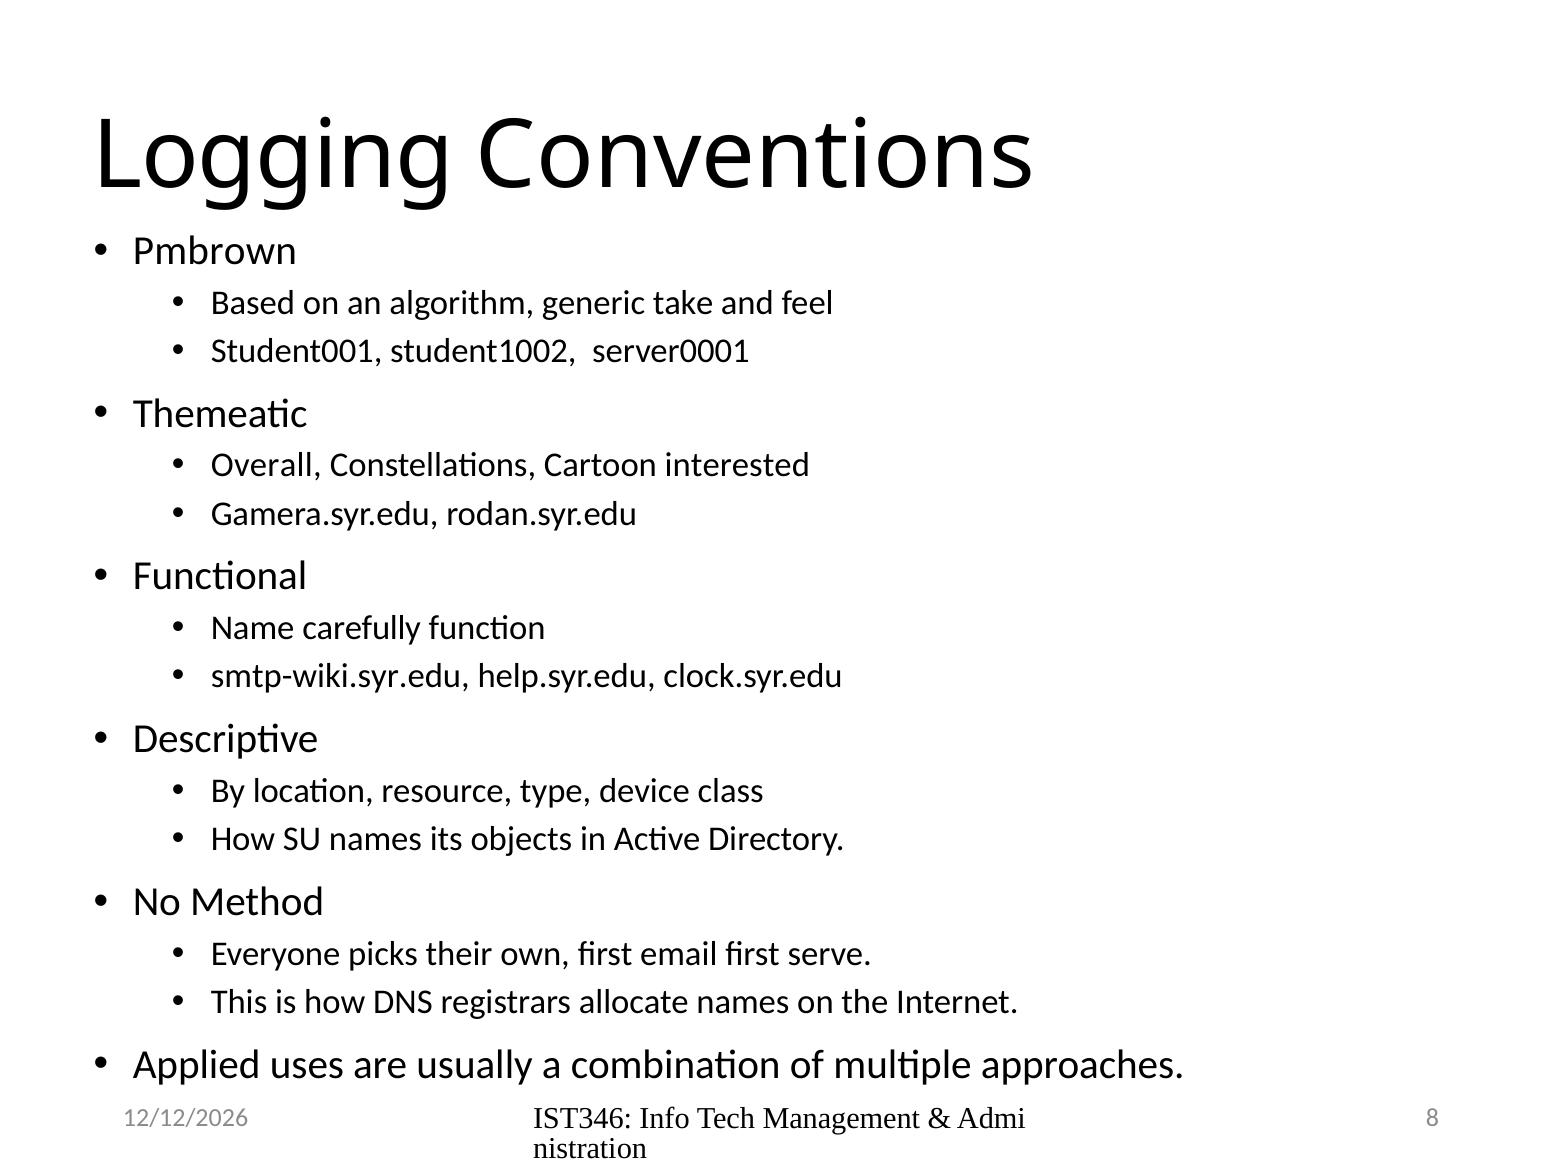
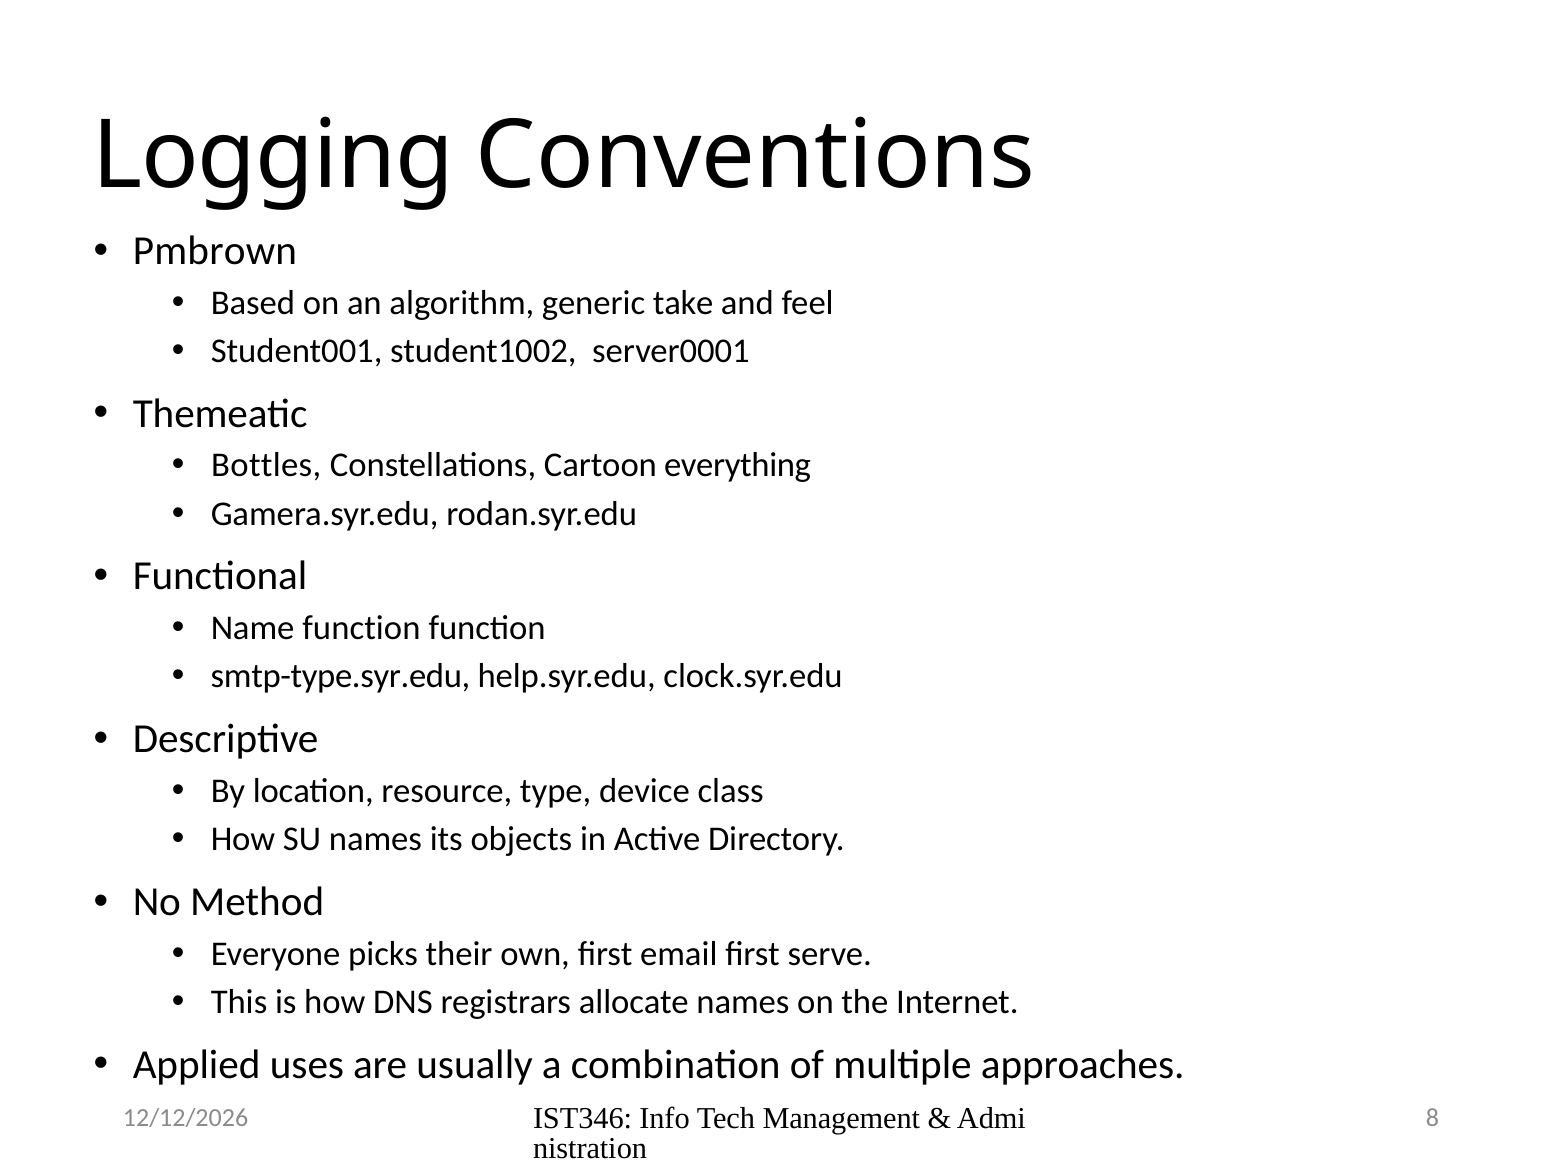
Overall: Overall -> Bottles
interested: interested -> everything
Name carefully: carefully -> function
smtp-wiki.syr.edu: smtp-wiki.syr.edu -> smtp-type.syr.edu
